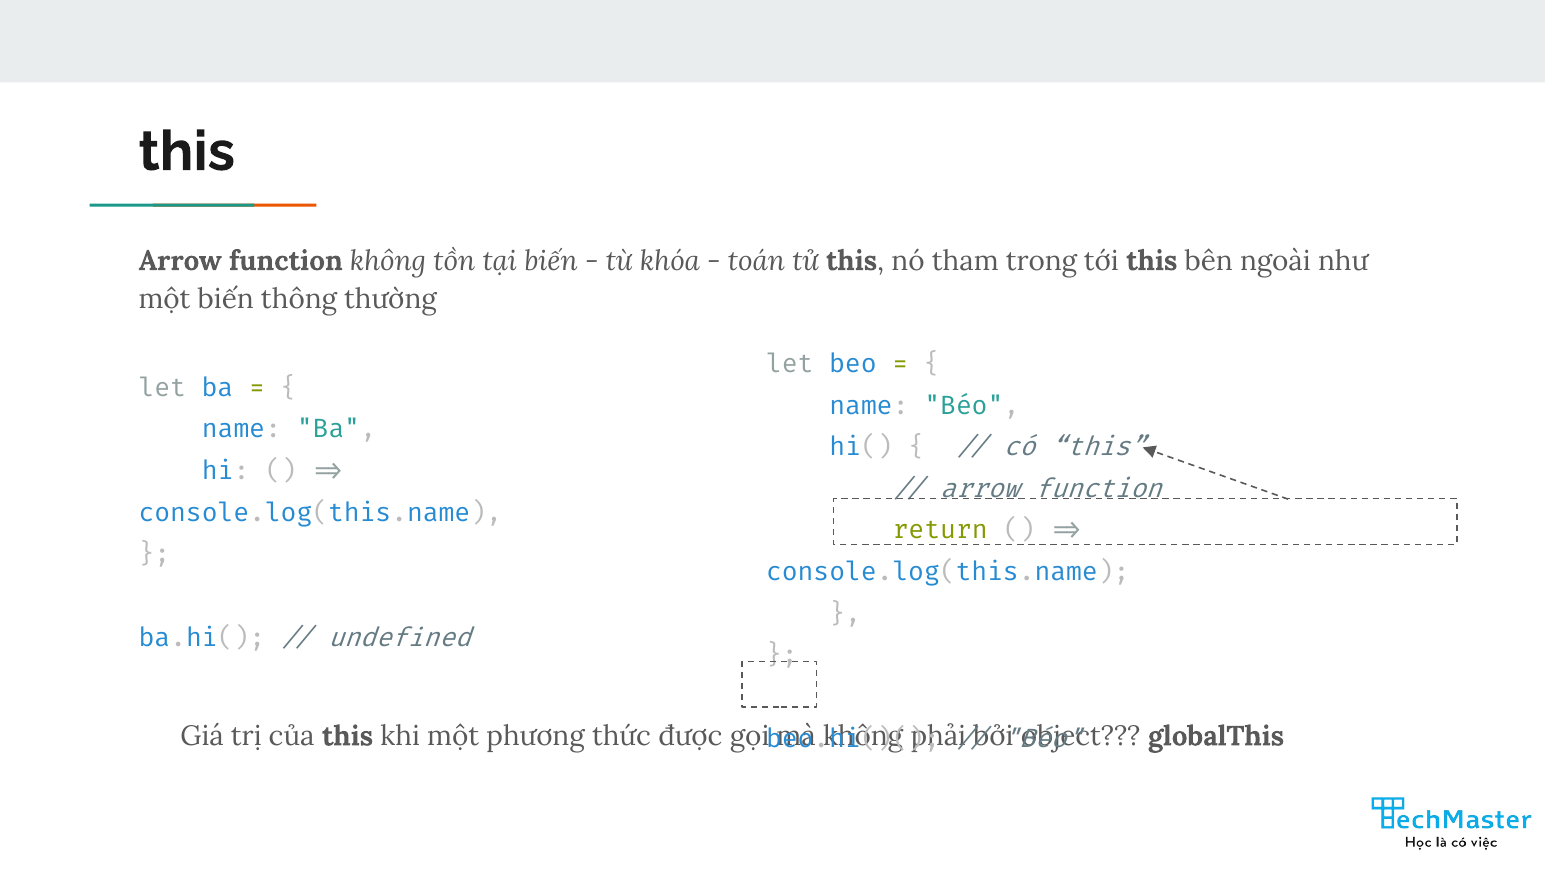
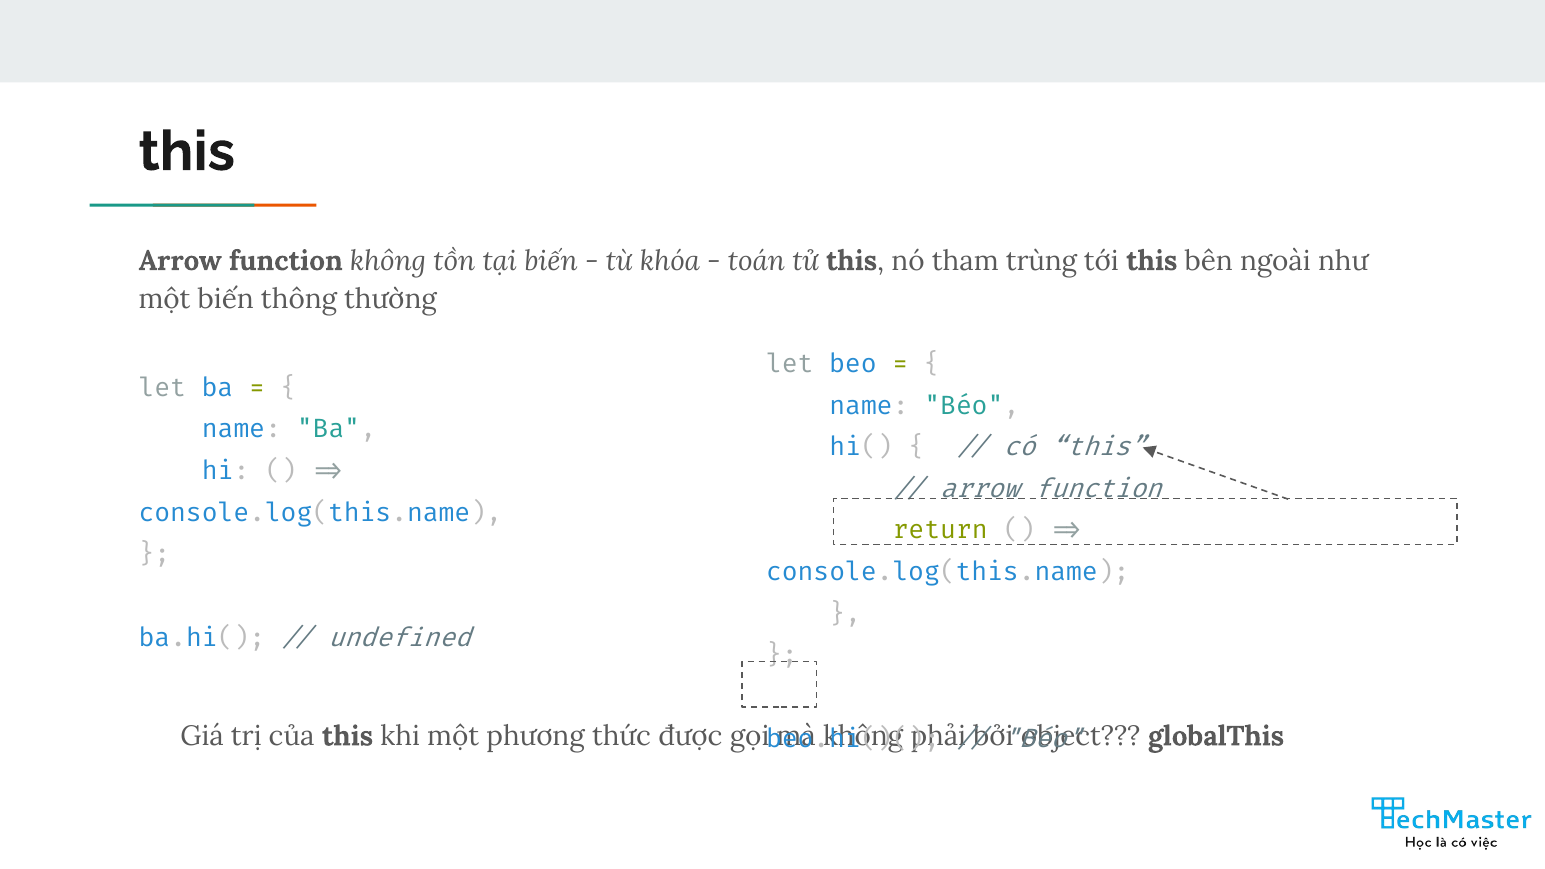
trong: trong -> trùng
